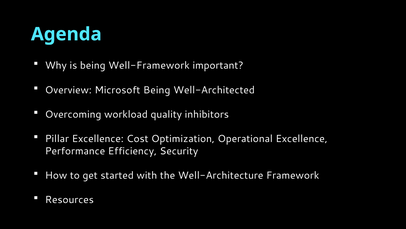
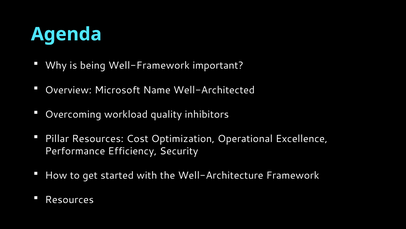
Microsoft Being: Being -> Name
Pillar Excellence: Excellence -> Resources
